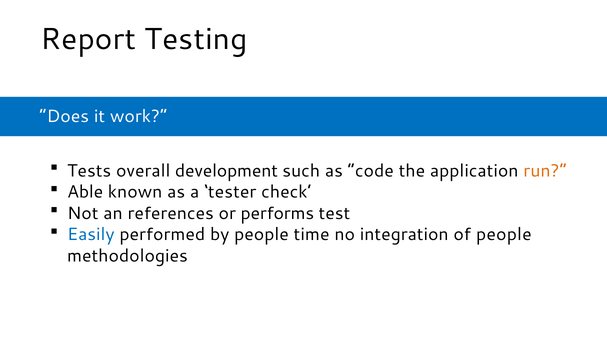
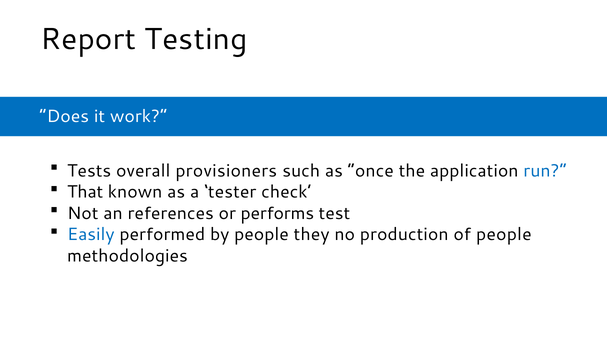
development: development -> provisioners
code: code -> once
run colour: orange -> blue
Able: Able -> That
time: time -> they
integration: integration -> production
